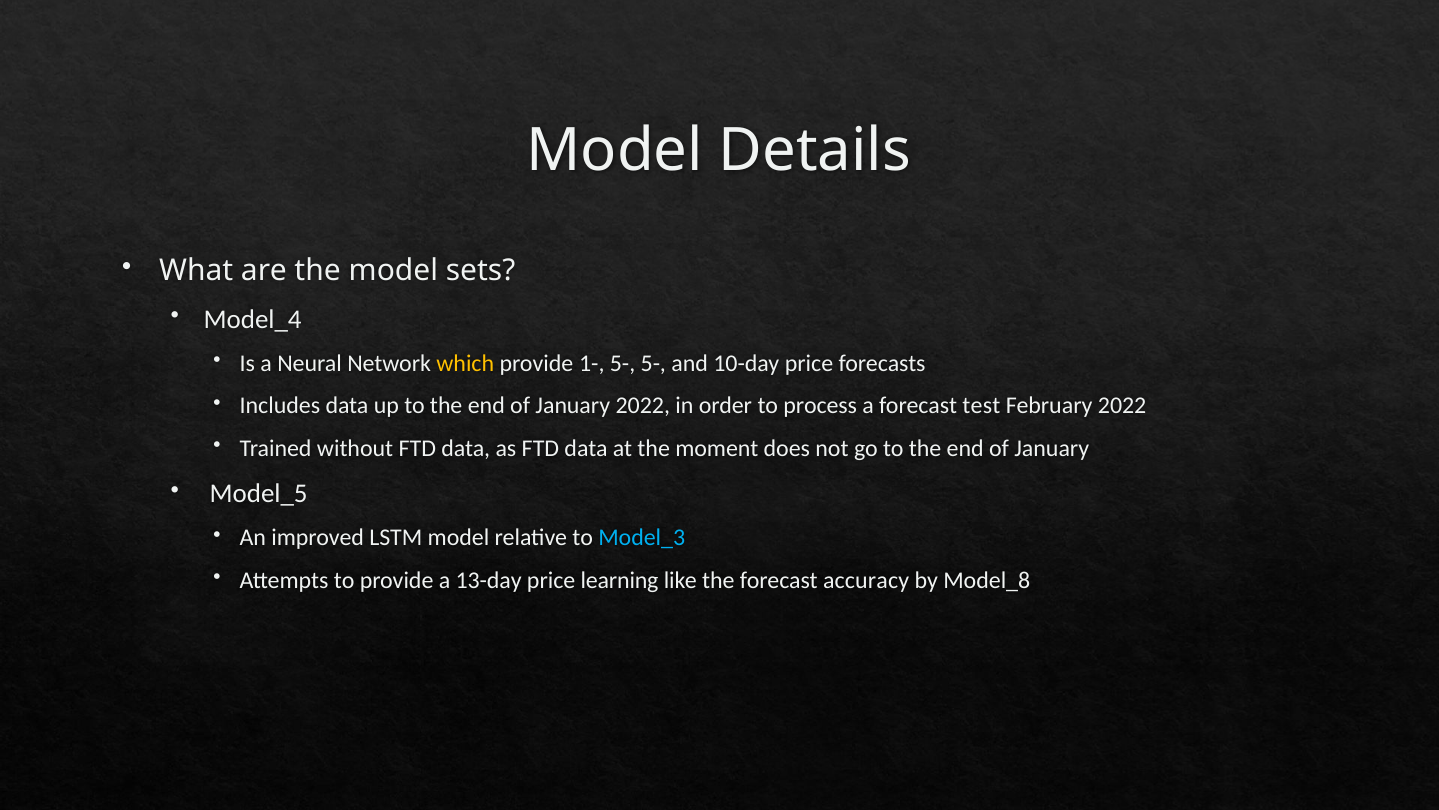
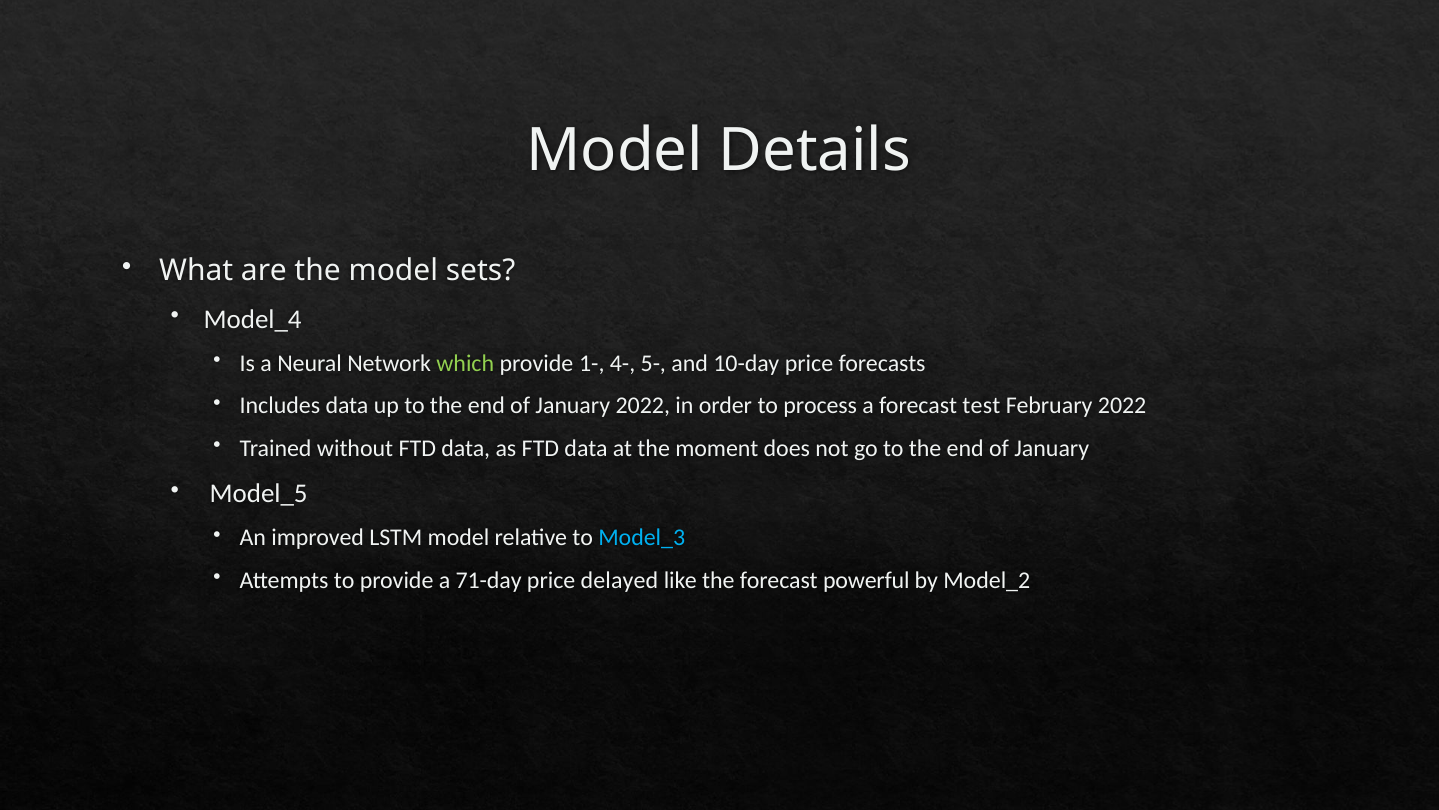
which colour: yellow -> light green
1- 5-: 5- -> 4-
13-day: 13-day -> 71-day
learning: learning -> delayed
accuracy: accuracy -> powerful
Model_8: Model_8 -> Model_2
